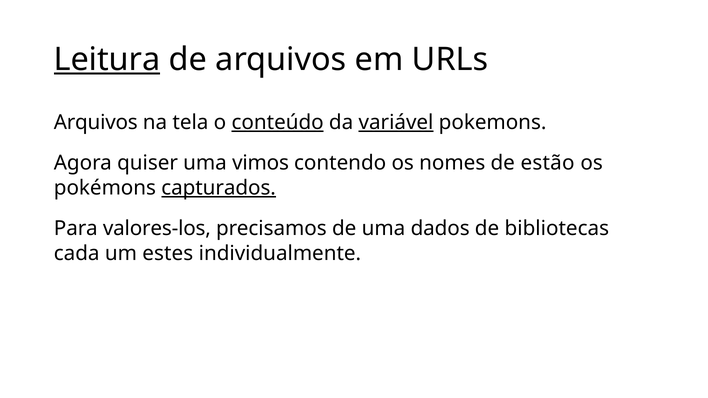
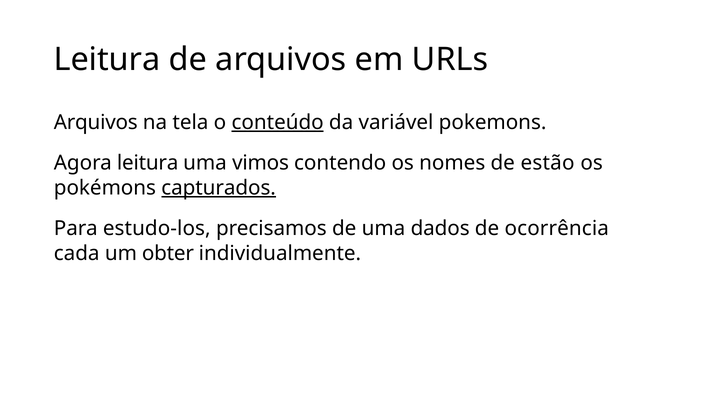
Leitura at (107, 59) underline: present -> none
variável underline: present -> none
Agora quiser: quiser -> leitura
valores-los: valores-los -> estudo-los
bibliotecas: bibliotecas -> ocorrência
estes: estes -> obter
